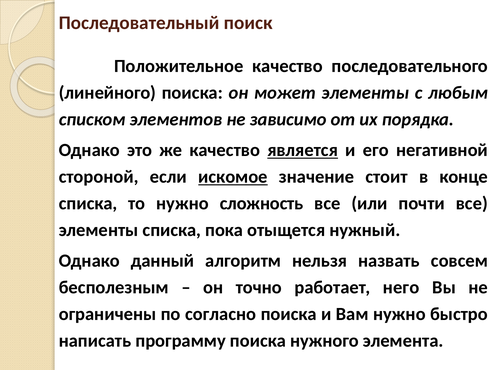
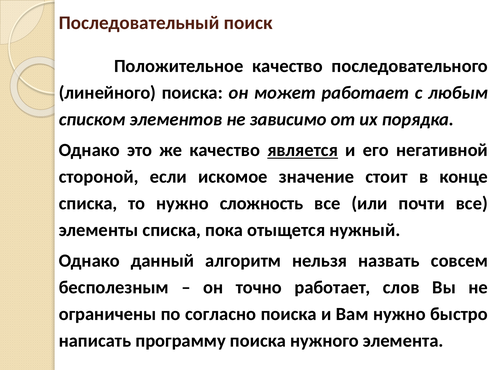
может элементы: элементы -> работает
искомое underline: present -> none
него: него -> слов
